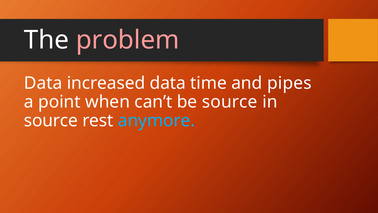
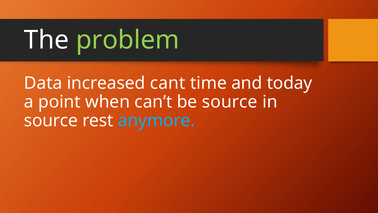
problem colour: pink -> light green
increased data: data -> cant
pipes: pipes -> today
